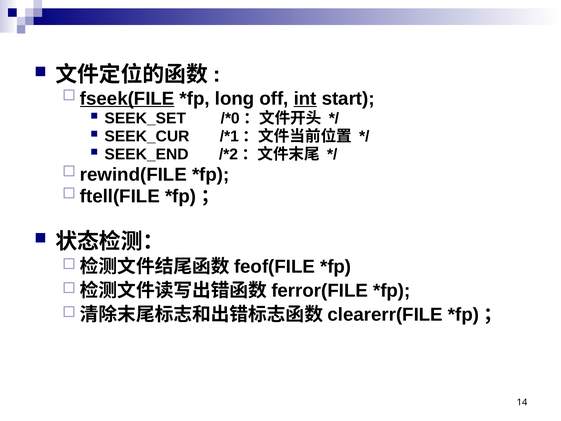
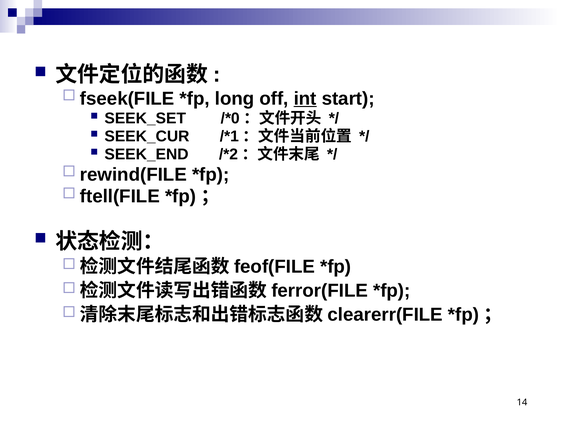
fseek(FILE underline: present -> none
